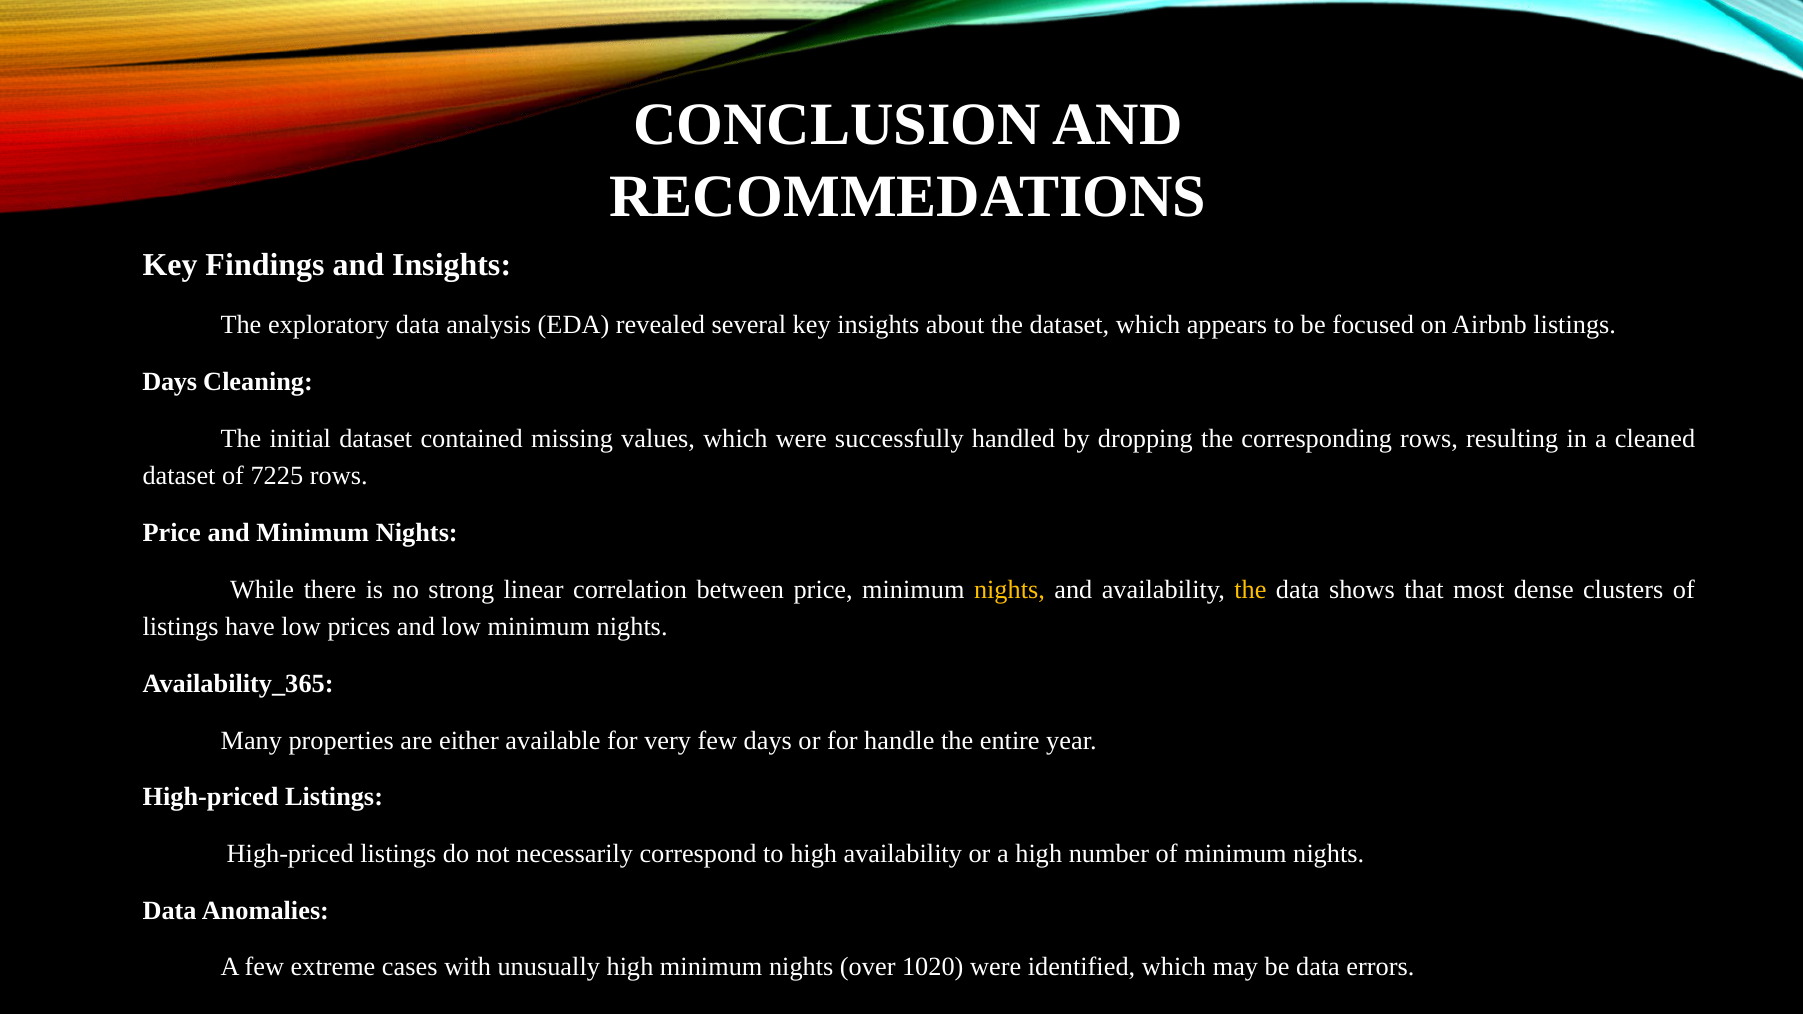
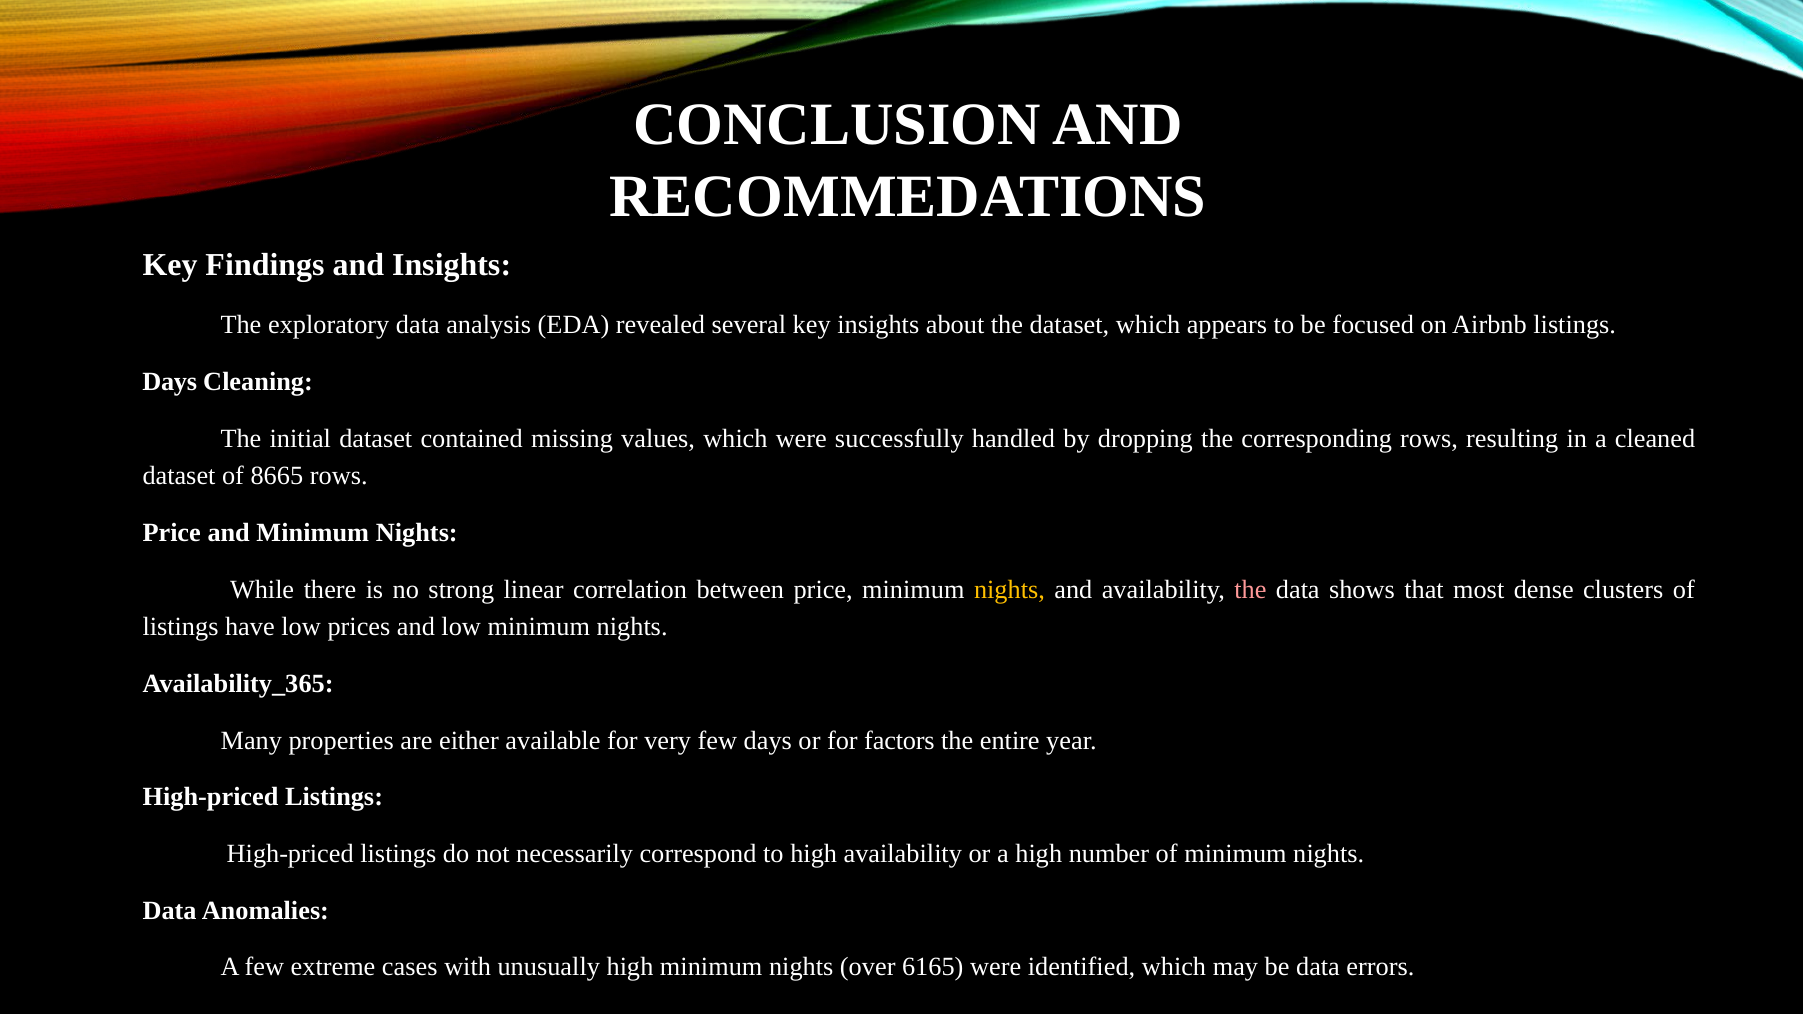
7225: 7225 -> 8665
the at (1250, 590) colour: yellow -> pink
handle: handle -> factors
1020: 1020 -> 6165
